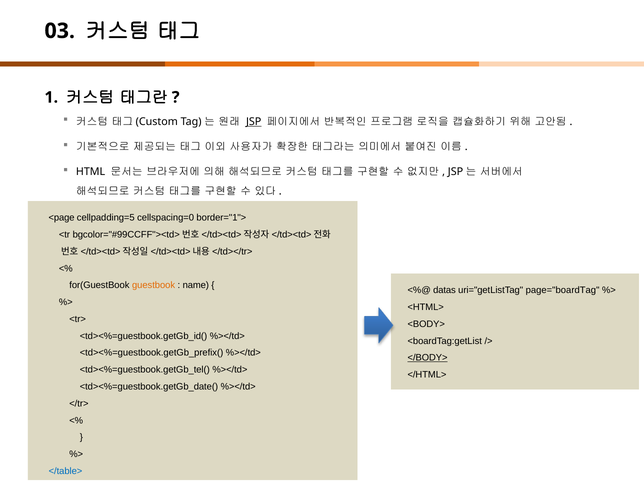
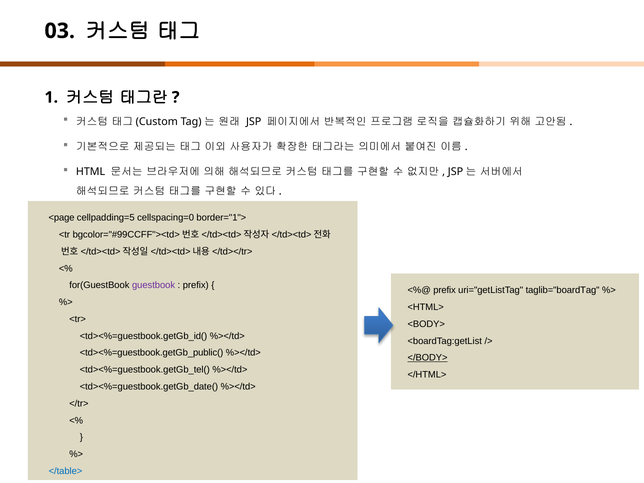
JSP underline: present -> none
guestbook colour: orange -> purple
name at (196, 285): name -> prefix
datas at (445, 290): datas -> prefix
page="boardTag: page="boardTag -> taglib="boardTag
<td><%=guestbook.getGb_prefix(: <td><%=guestbook.getGb_prefix( -> <td><%=guestbook.getGb_public(
